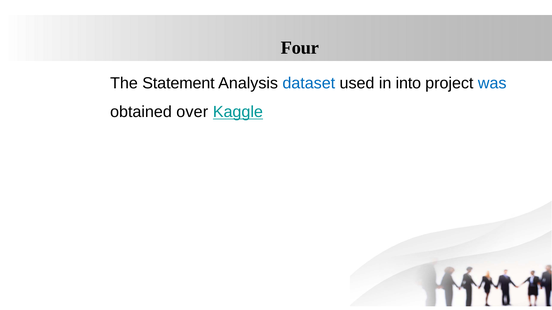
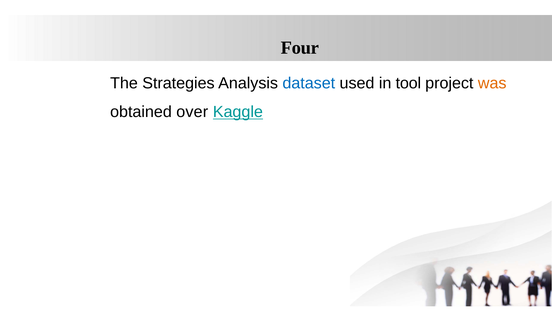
Statement: Statement -> Strategies
into: into -> tool
was colour: blue -> orange
